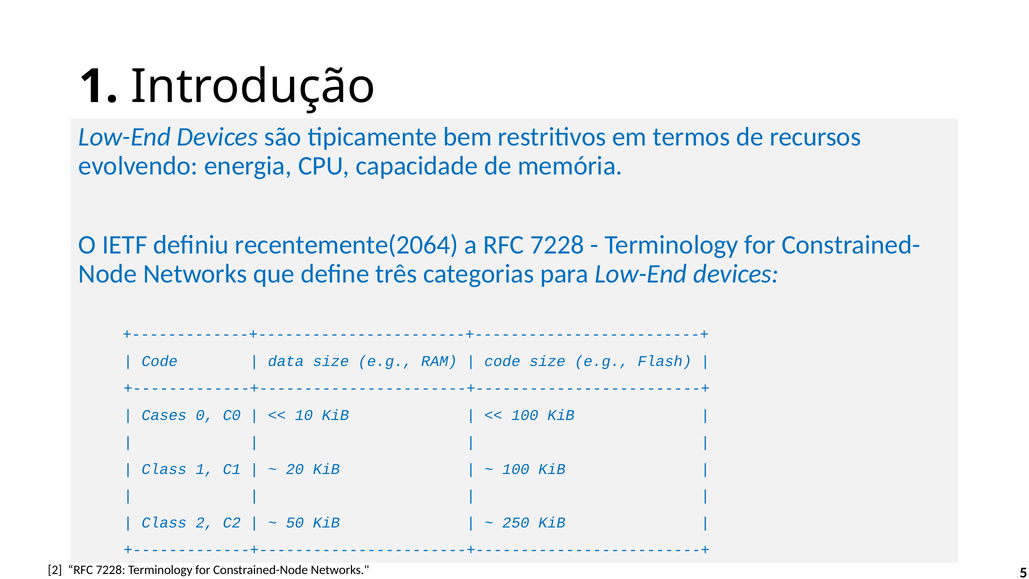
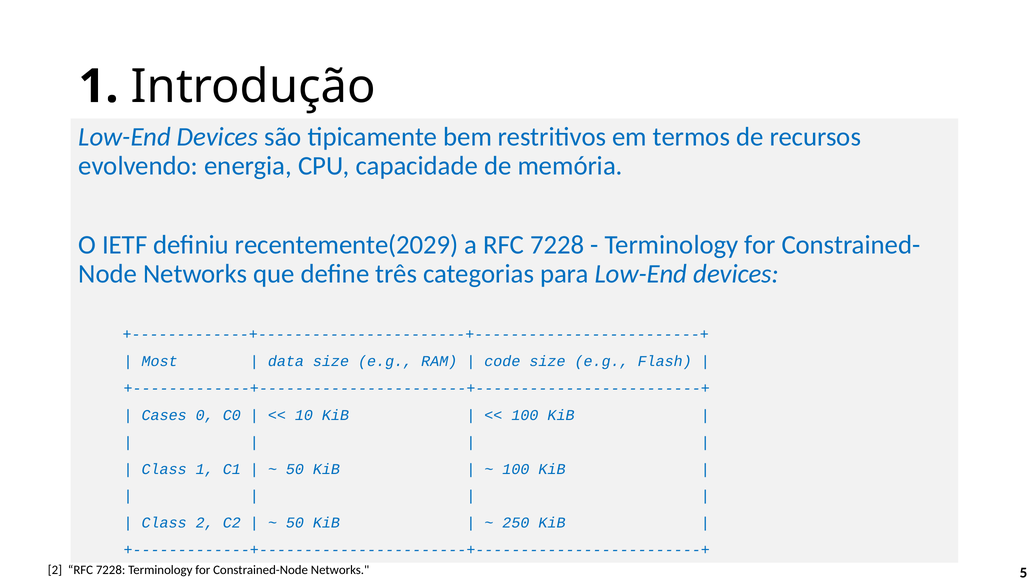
recentemente(2064: recentemente(2064 -> recentemente(2029
Code at (160, 361): Code -> Most
20 at (295, 469): 20 -> 50
